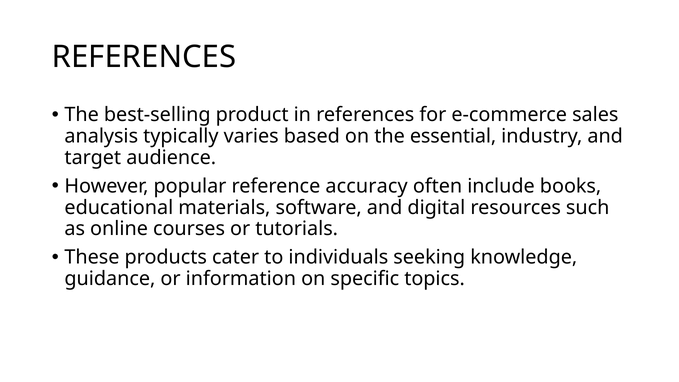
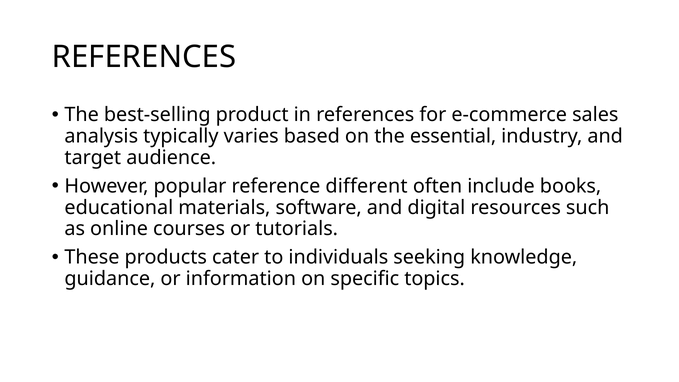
accuracy: accuracy -> different
